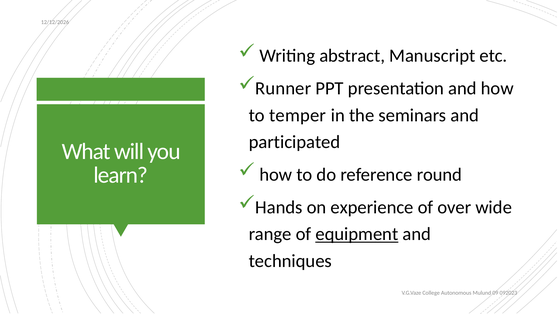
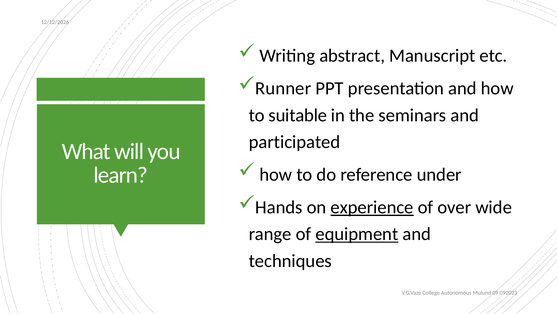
temper: temper -> suitable
round: round -> under
experience underline: none -> present
